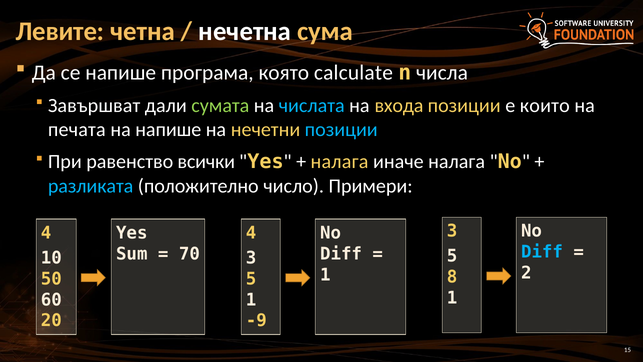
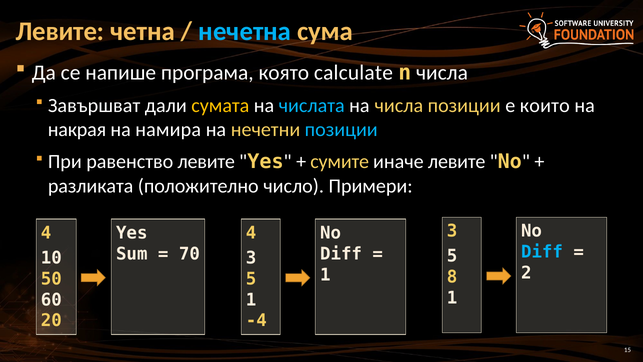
нечетна colour: white -> light blue
сумата colour: light green -> yellow
на входа: входа -> числа
печата: печата -> накрая
на напише: напише -> намира
равенство всички: всички -> левите
налага at (340, 162): налага -> сумите
иначе налага: налага -> левите
разликата colour: light blue -> white
-9: -9 -> -4
